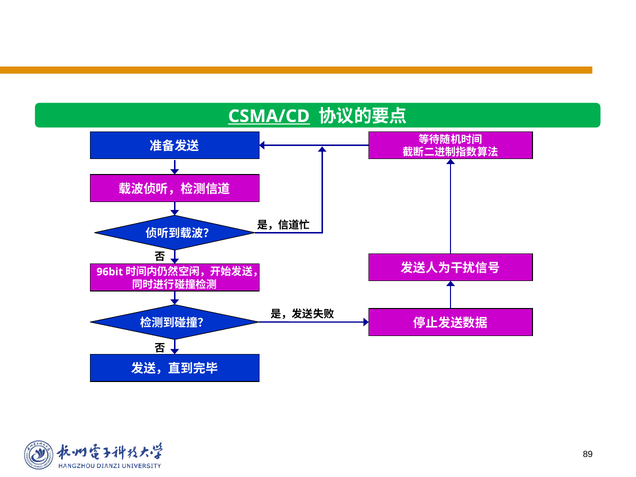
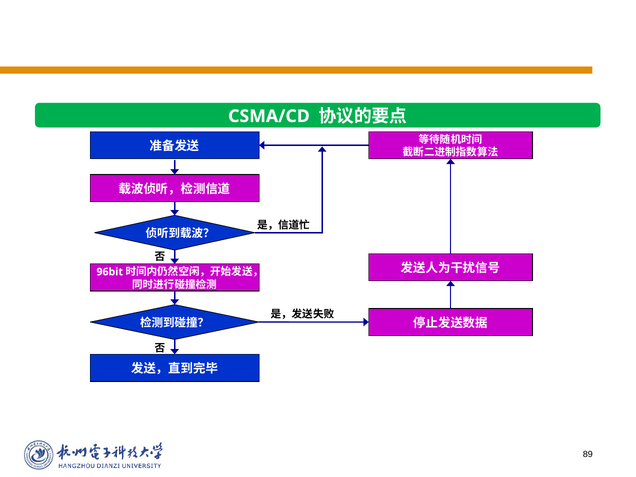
CSMA/CD underline: present -> none
